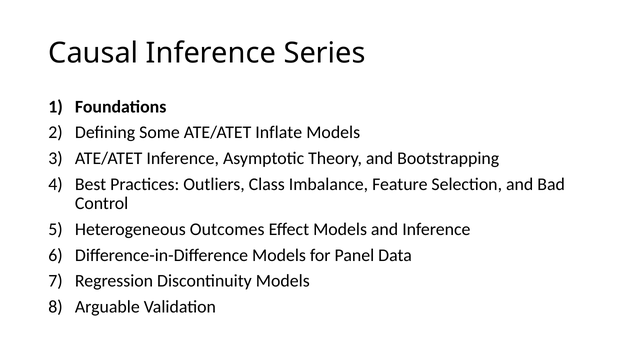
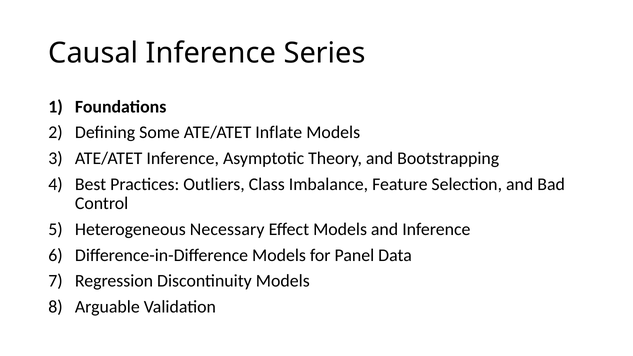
Outcomes: Outcomes -> Necessary
